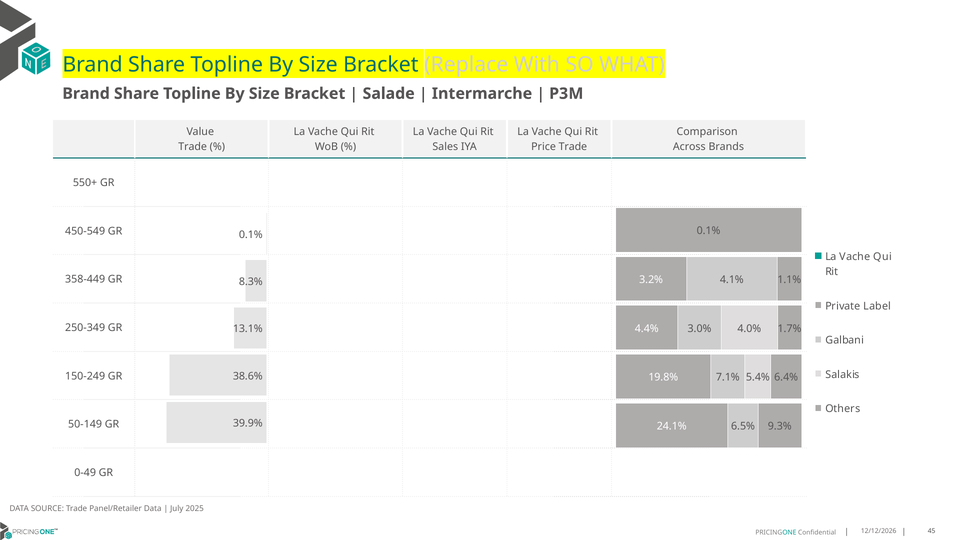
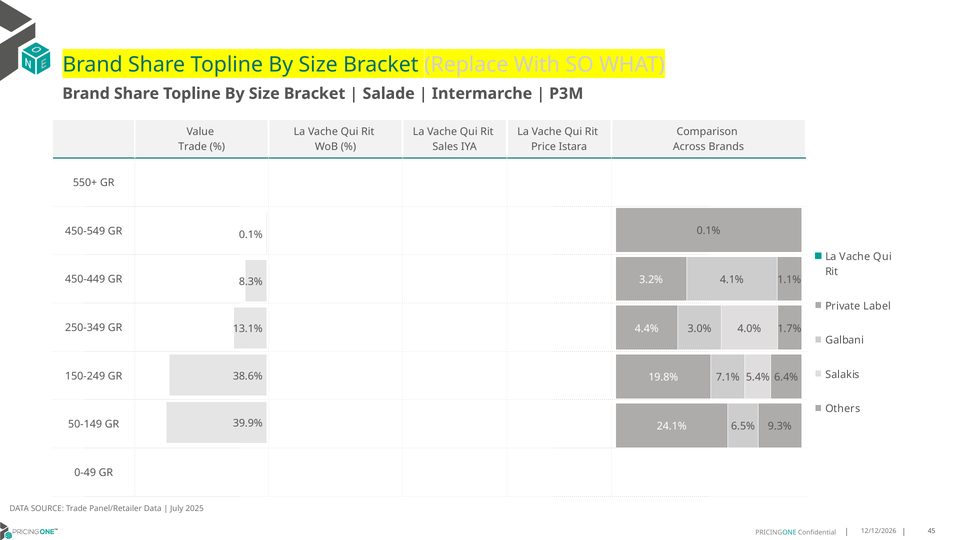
Price Trade: Trade -> Istara
358-449: 358-449 -> 450-449
